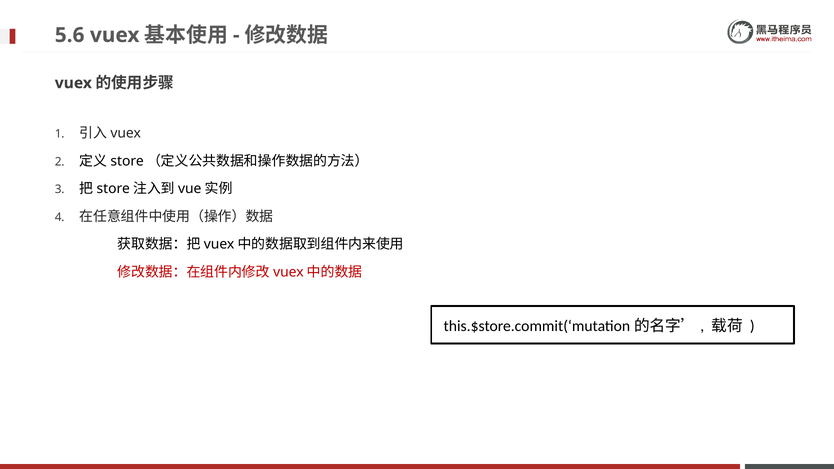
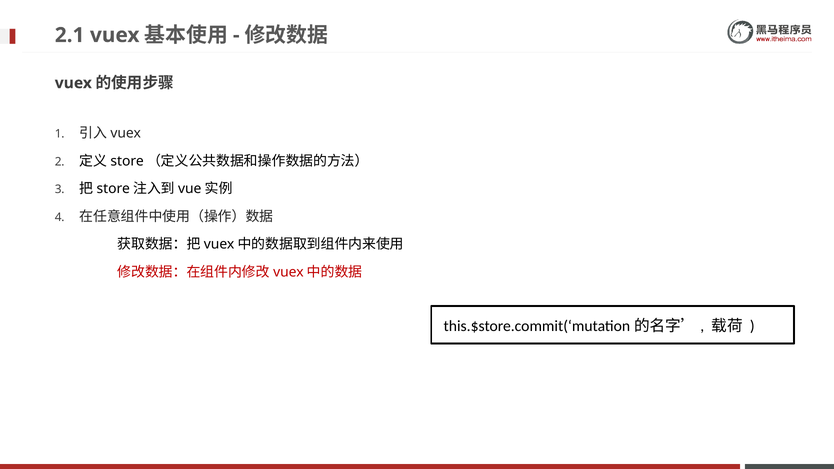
5.6: 5.6 -> 2.1
